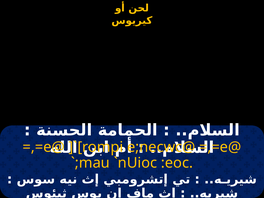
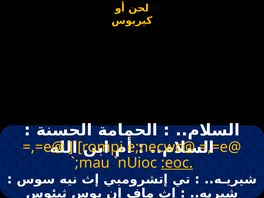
:eoc underline: none -> present
